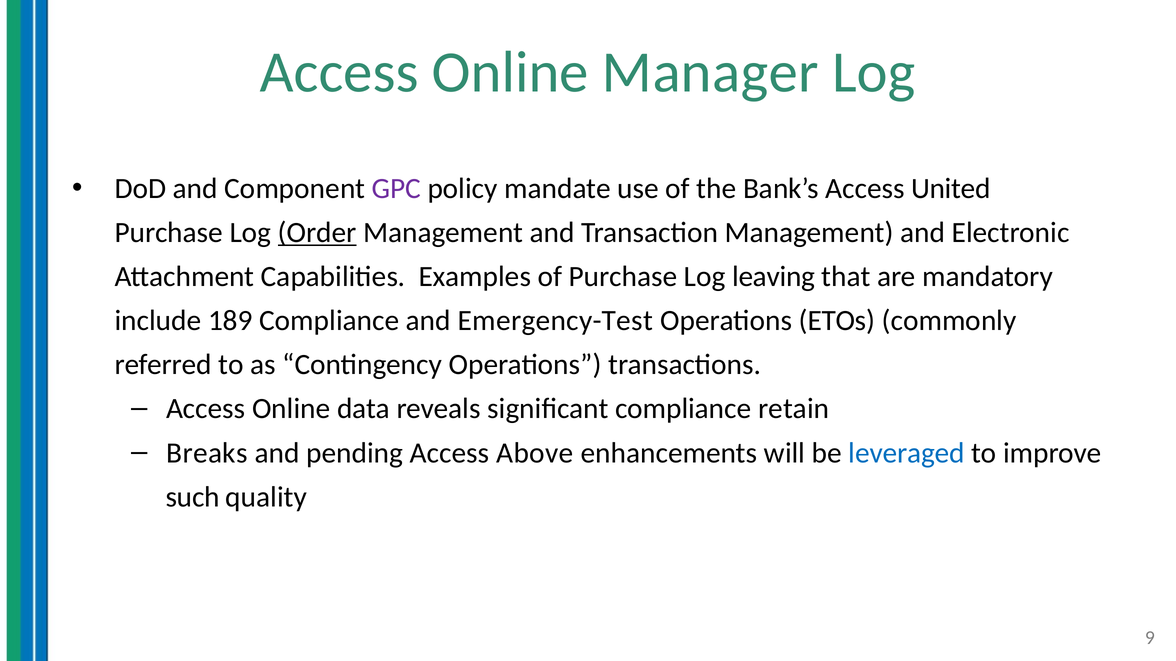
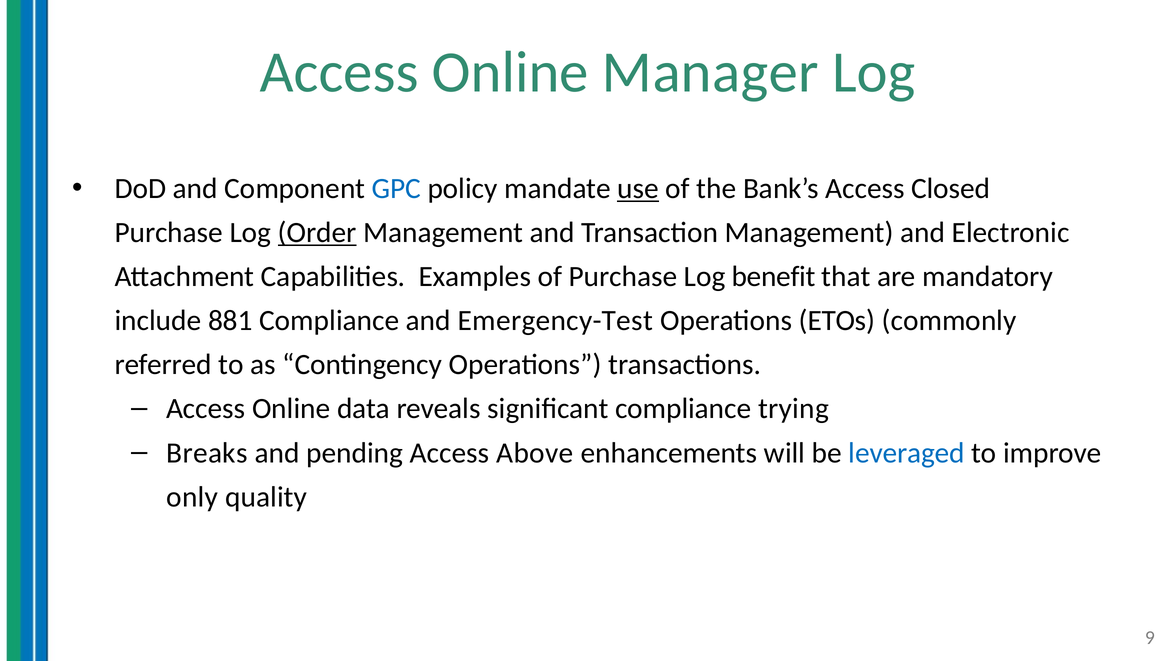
GPC colour: purple -> blue
use underline: none -> present
United: United -> Closed
leaving: leaving -> benefit
189: 189 -> 881
retain: retain -> trying
such: such -> only
